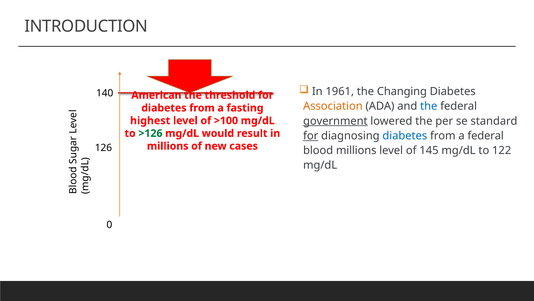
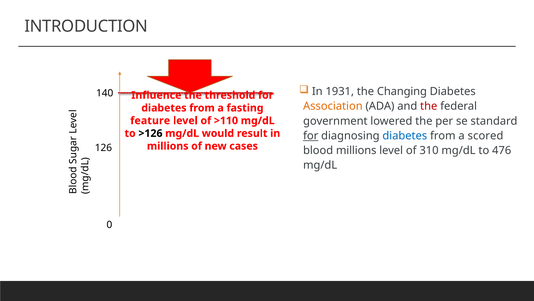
1961: 1961 -> 1931
American: American -> Influence
the at (429, 106) colour: blue -> red
government underline: present -> none
highest: highest -> feature
>100: >100 -> >110
>126 colour: green -> black
a federal: federal -> scored
145: 145 -> 310
122: 122 -> 476
